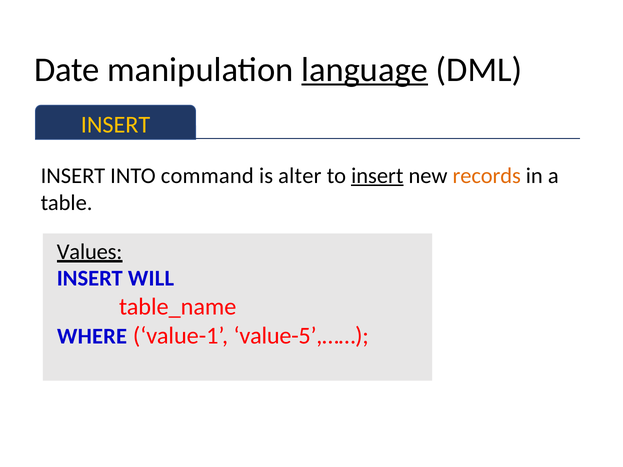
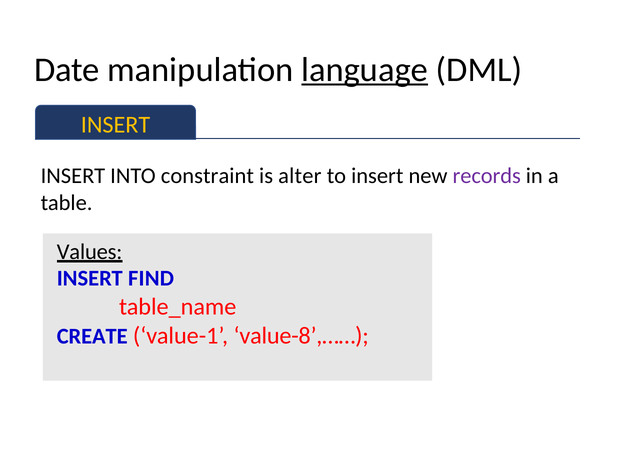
command: command -> constraint
insert at (377, 176) underline: present -> none
records colour: orange -> purple
WILL: WILL -> FIND
WHERE: WHERE -> CREATE
value-5’,……: value-5’,…… -> value-8’,……
